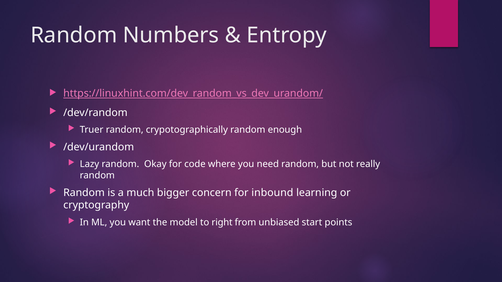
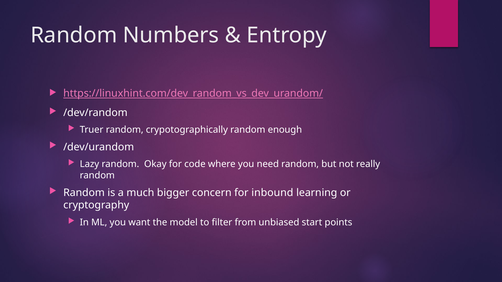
right: right -> filter
